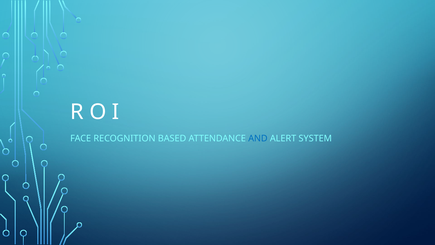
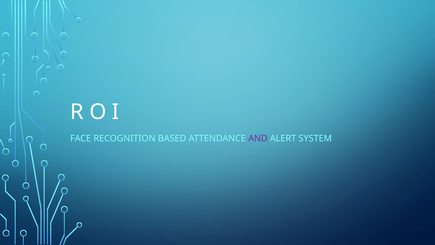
AND colour: blue -> purple
